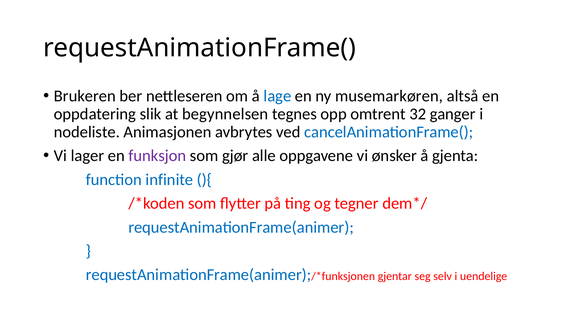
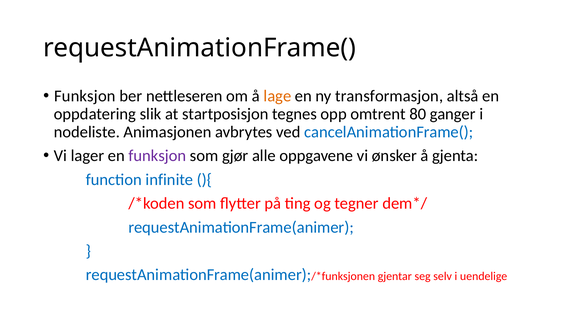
Brukeren at (85, 96): Brukeren -> Funksjon
lage colour: blue -> orange
musemarkøren: musemarkøren -> transformasjon
begynnelsen: begynnelsen -> startposisjon
32: 32 -> 80
